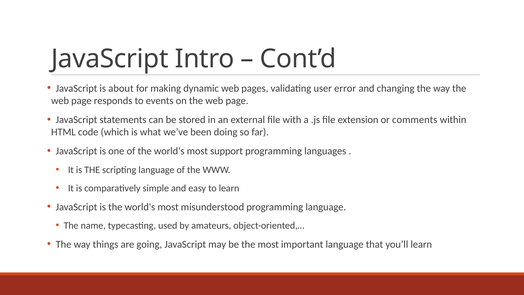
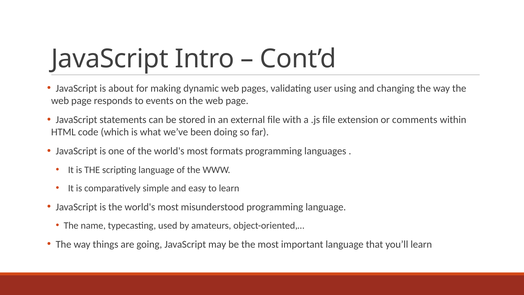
error: error -> using
support: support -> formats
